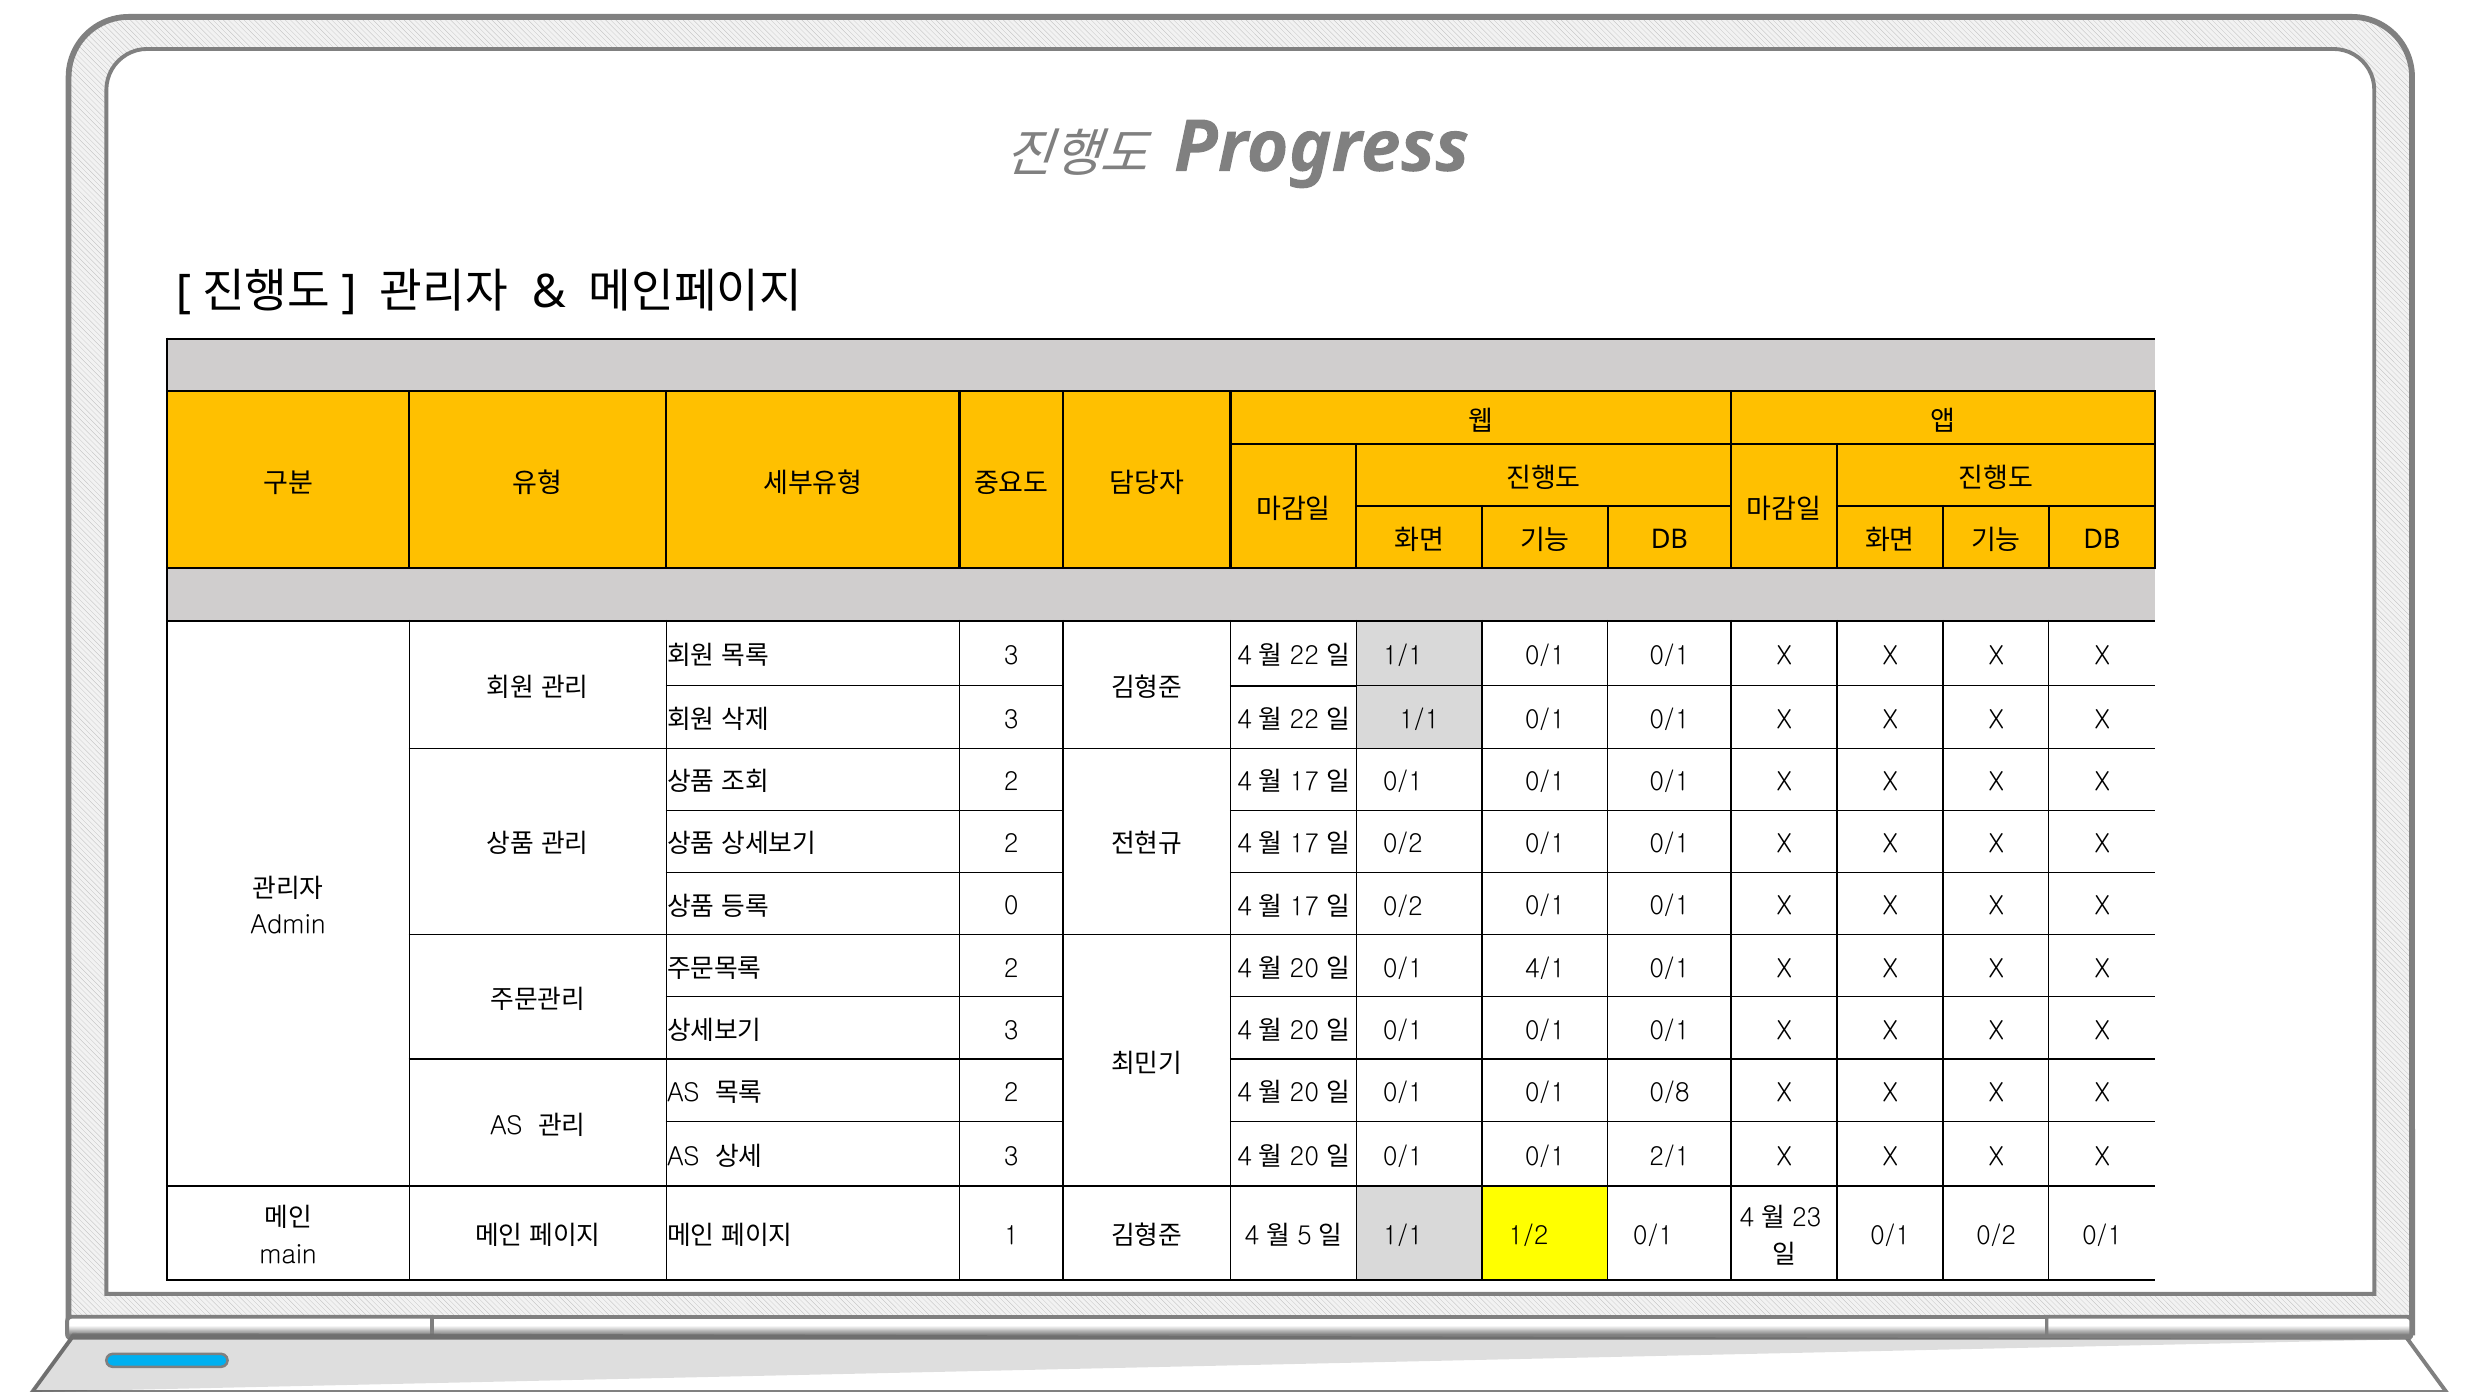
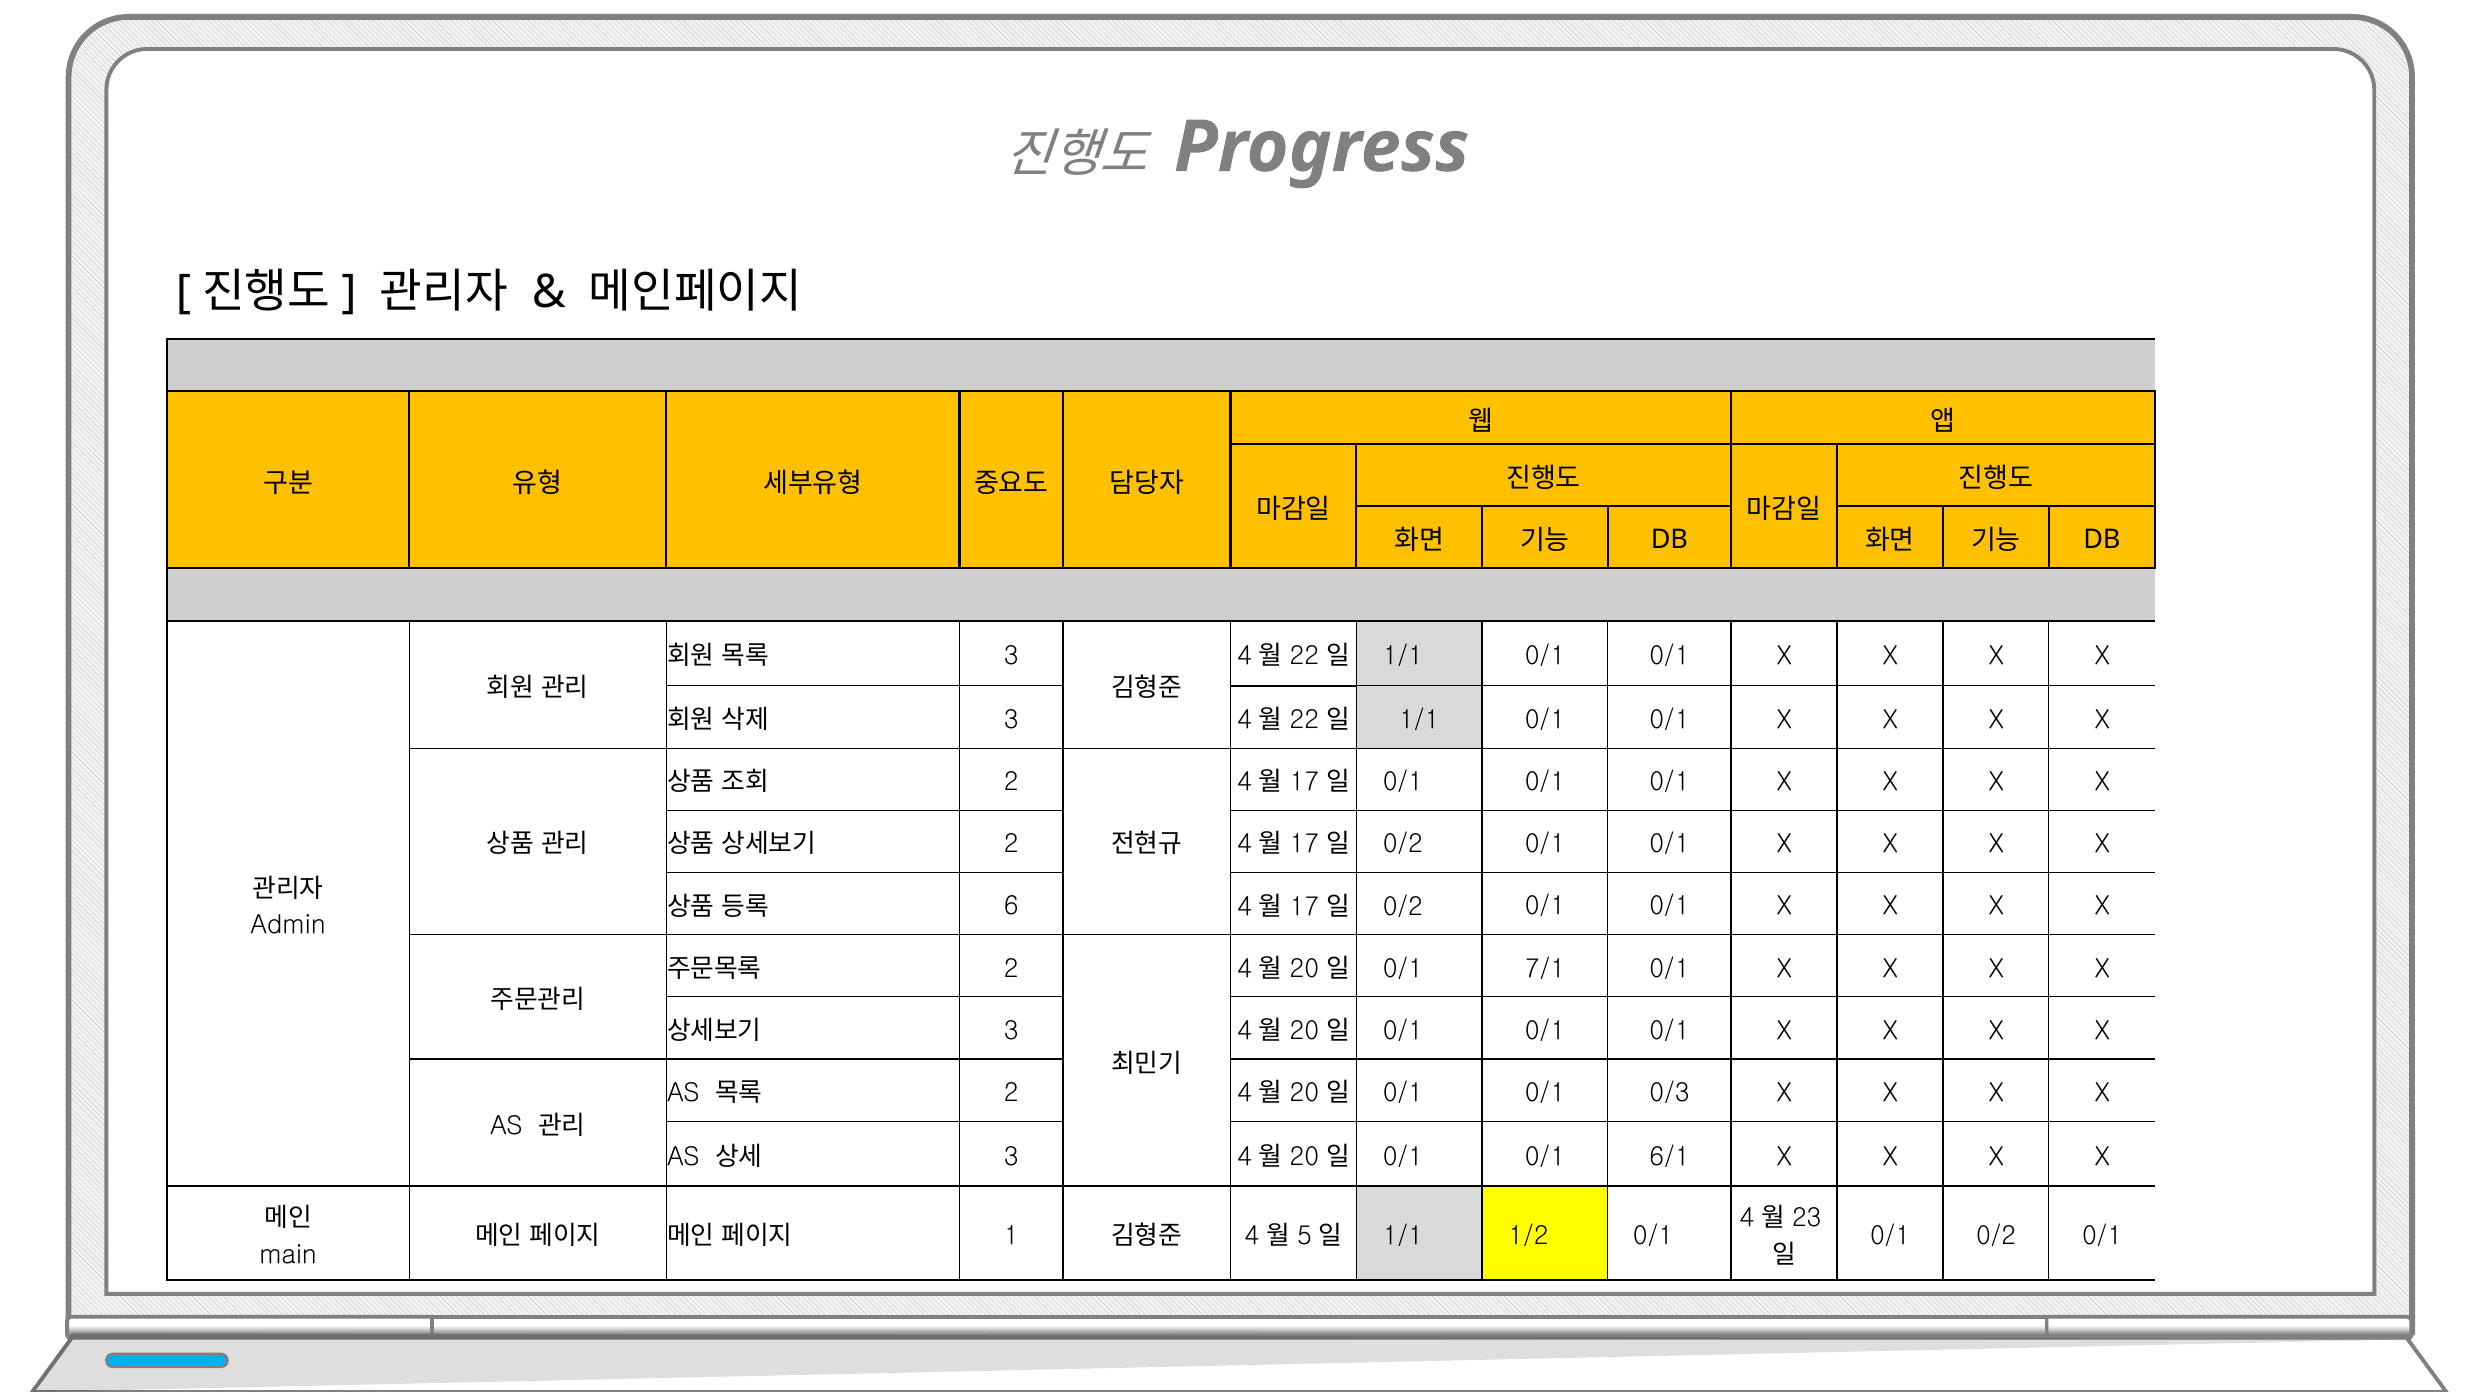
0: 0 -> 6
4/1: 4/1 -> 7/1
0/8: 0/8 -> 0/3
2/1: 2/1 -> 6/1
